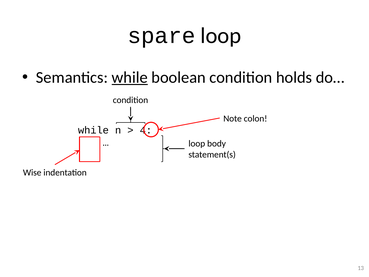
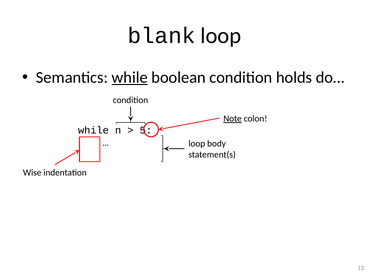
spare: spare -> blank
Note underline: none -> present
4: 4 -> 5
